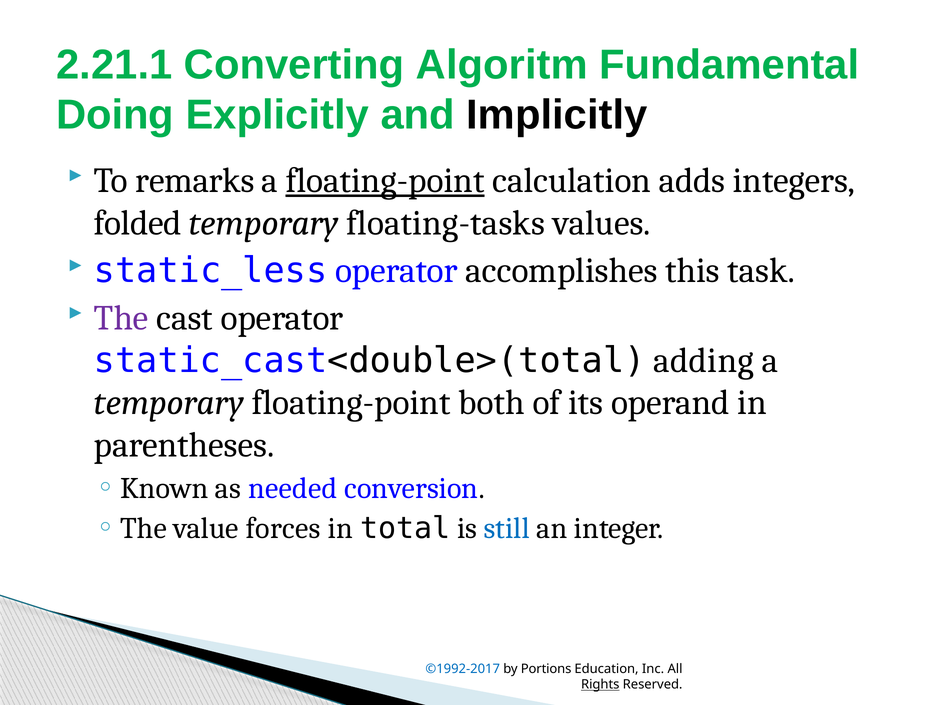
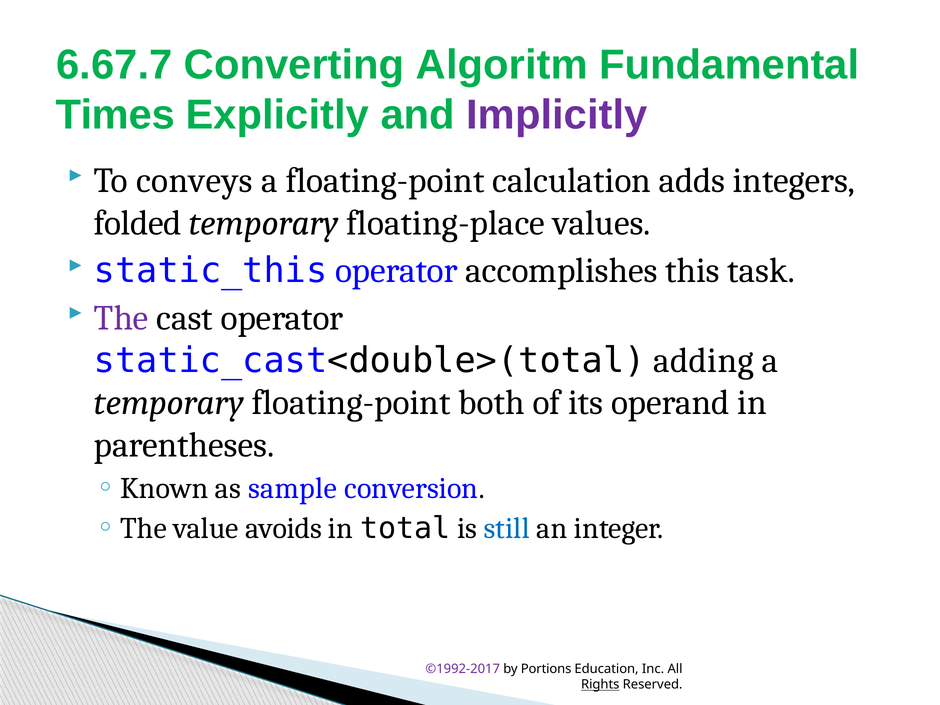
2.21.1: 2.21.1 -> 6.67.7
Doing: Doing -> Times
Implicitly colour: black -> purple
remarks: remarks -> conveys
floating-point at (385, 181) underline: present -> none
floating-tasks: floating-tasks -> floating-place
static_less: static_less -> static_this
needed: needed -> sample
forces: forces -> avoids
©1992-2017 colour: blue -> purple
